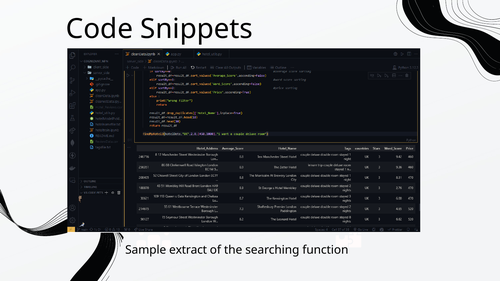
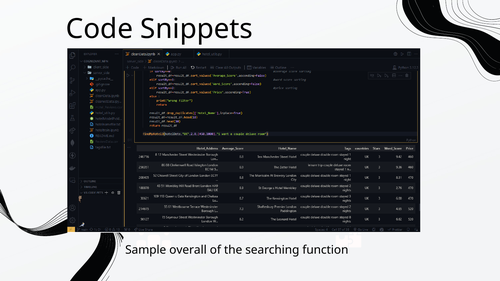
extract: extract -> overall
